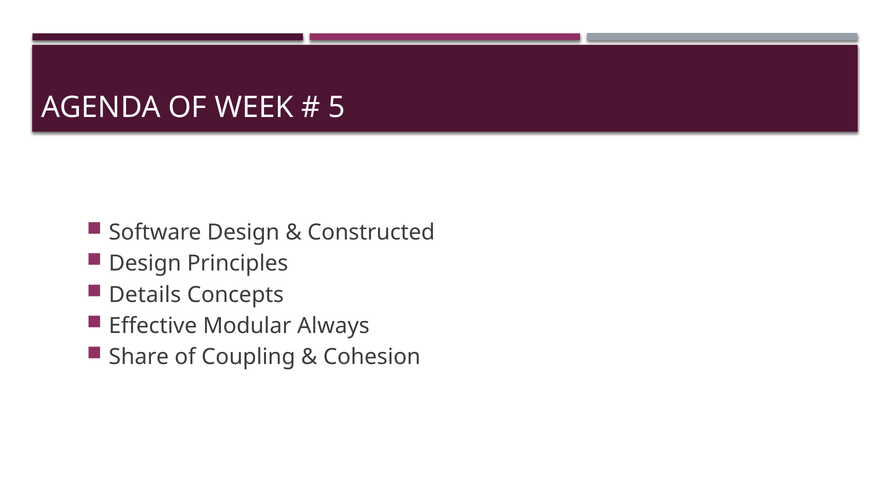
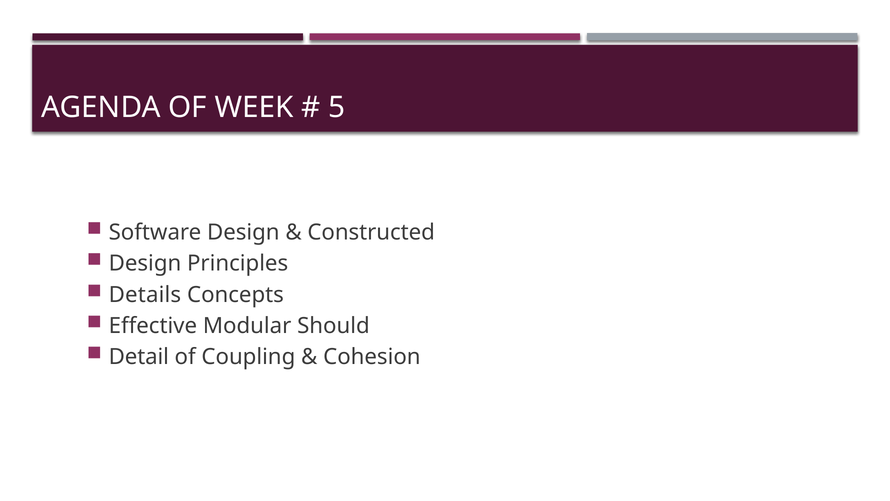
Always: Always -> Should
Share: Share -> Detail
